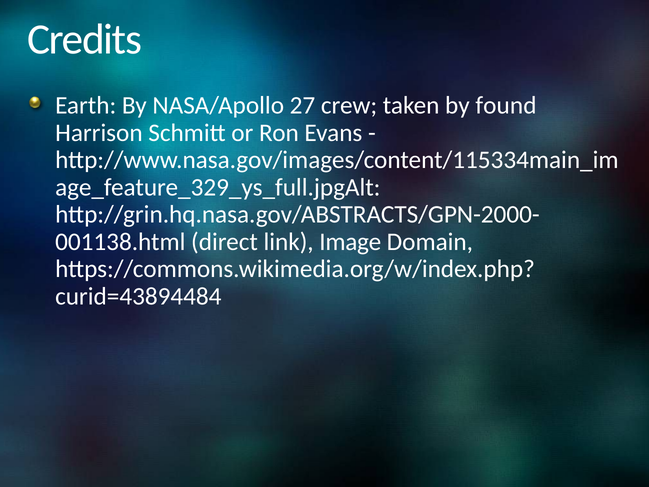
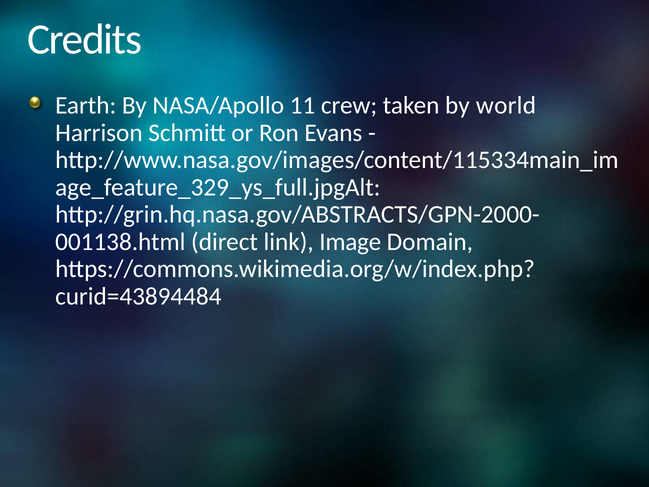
27: 27 -> 11
found: found -> world
